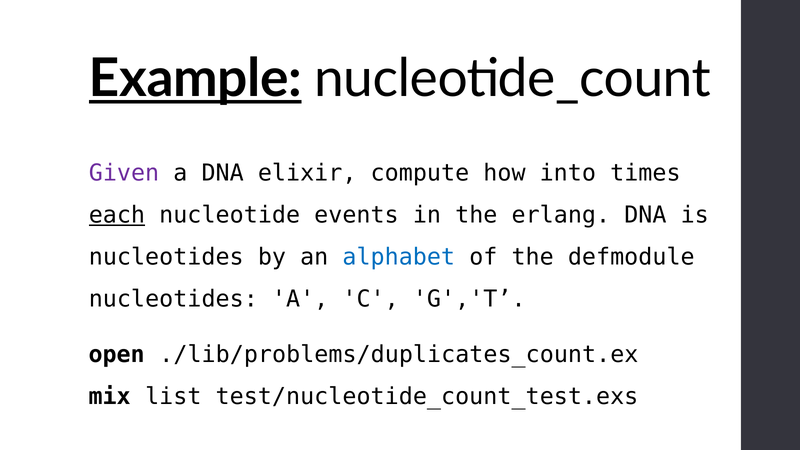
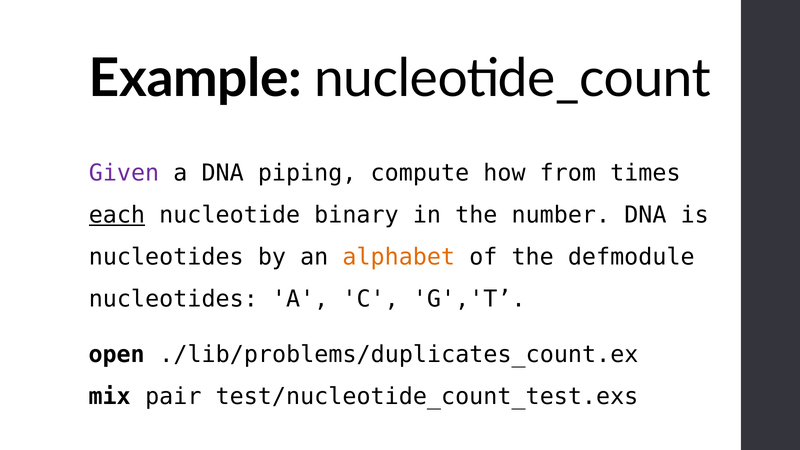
Example underline: present -> none
elixir: elixir -> piping
into: into -> from
events: events -> binary
erlang: erlang -> number
alphabet colour: blue -> orange
list: list -> pair
